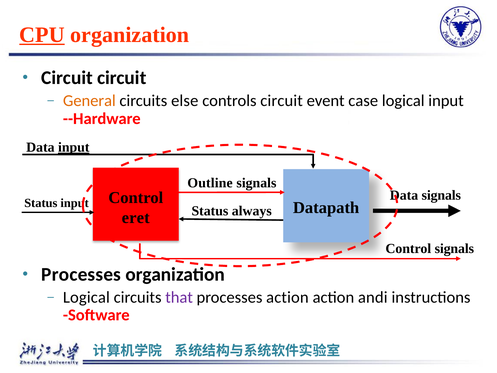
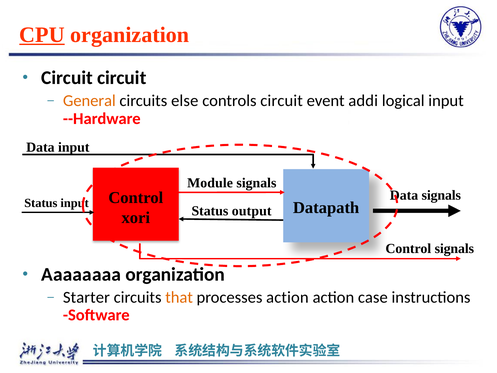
case: case -> addi
input at (74, 147) underline: present -> none
Outline: Outline -> Module
always: always -> output
eret: eret -> xori
Processes at (81, 274): Processes -> Aaaaaaaa
Logical at (86, 297): Logical -> Starter
that colour: purple -> orange
andi: andi -> case
